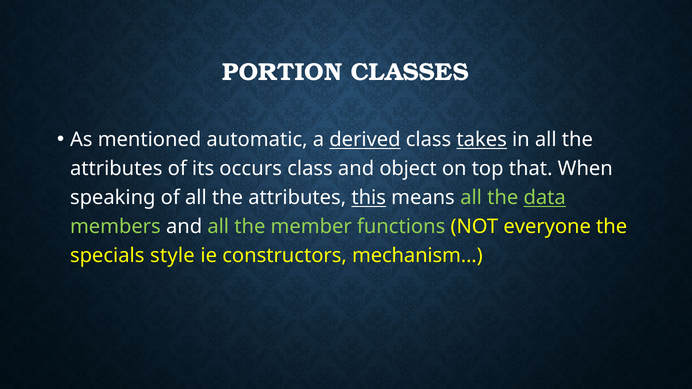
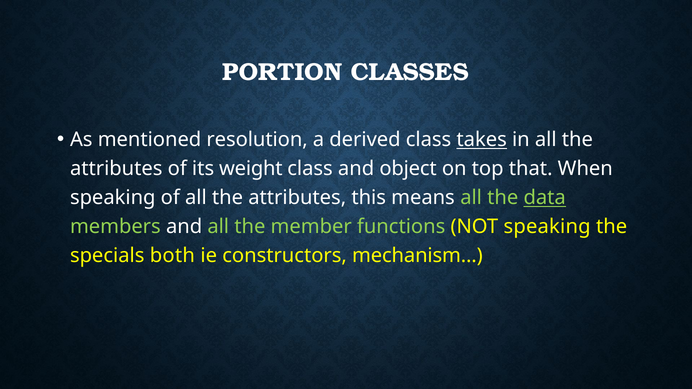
automatic: automatic -> resolution
derived underline: present -> none
occurs: occurs -> weight
this underline: present -> none
NOT everyone: everyone -> speaking
style: style -> both
